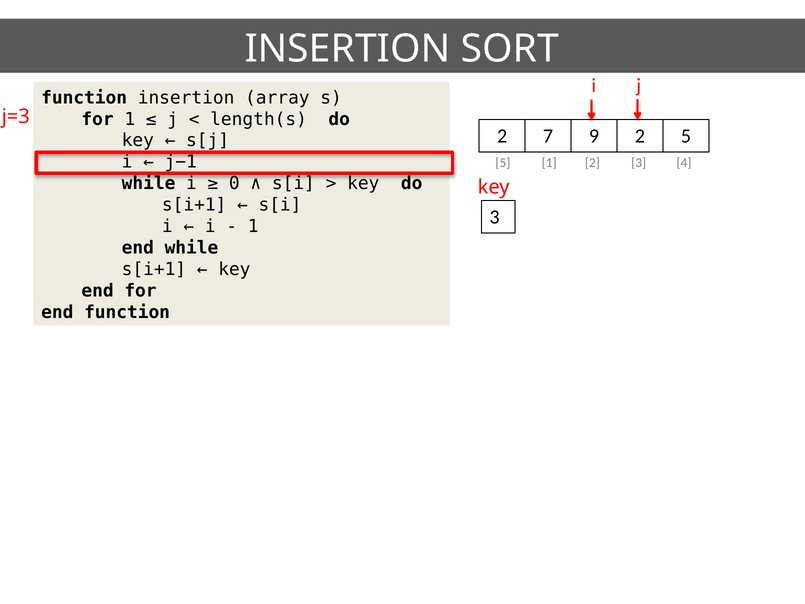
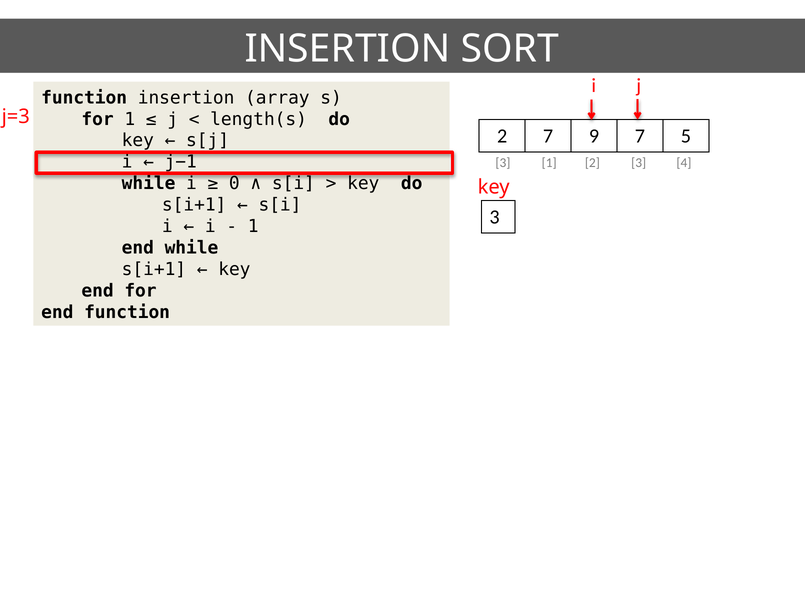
9 2: 2 -> 7
5 at (503, 163): 5 -> 3
